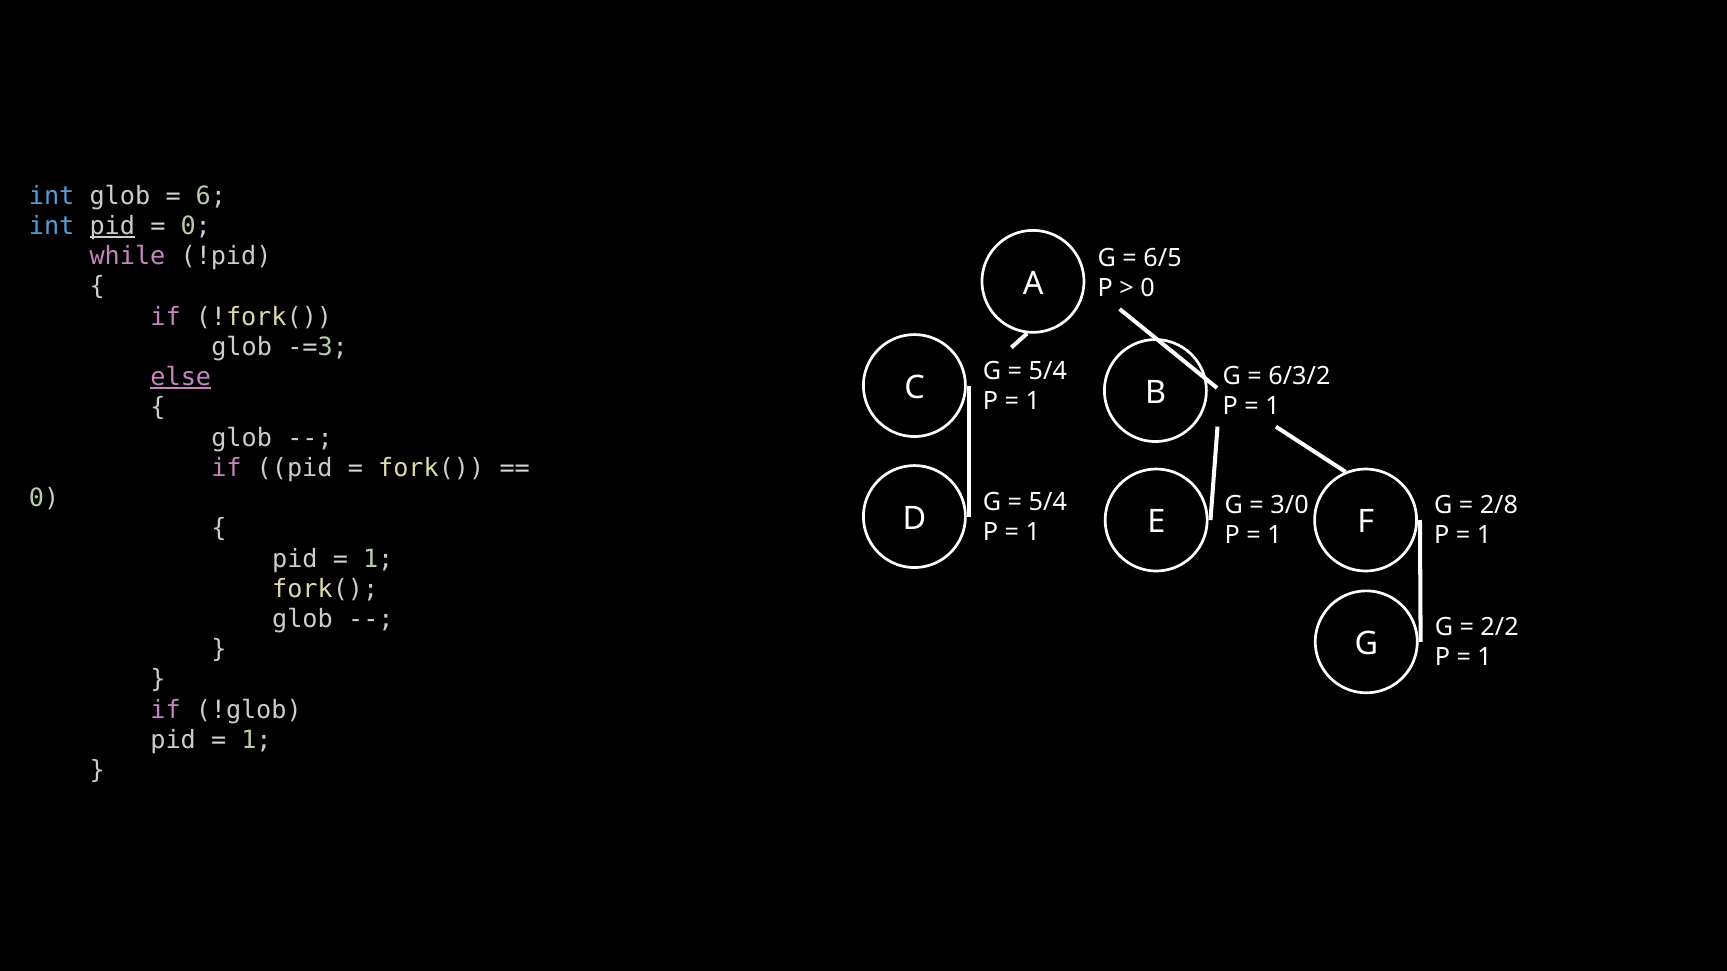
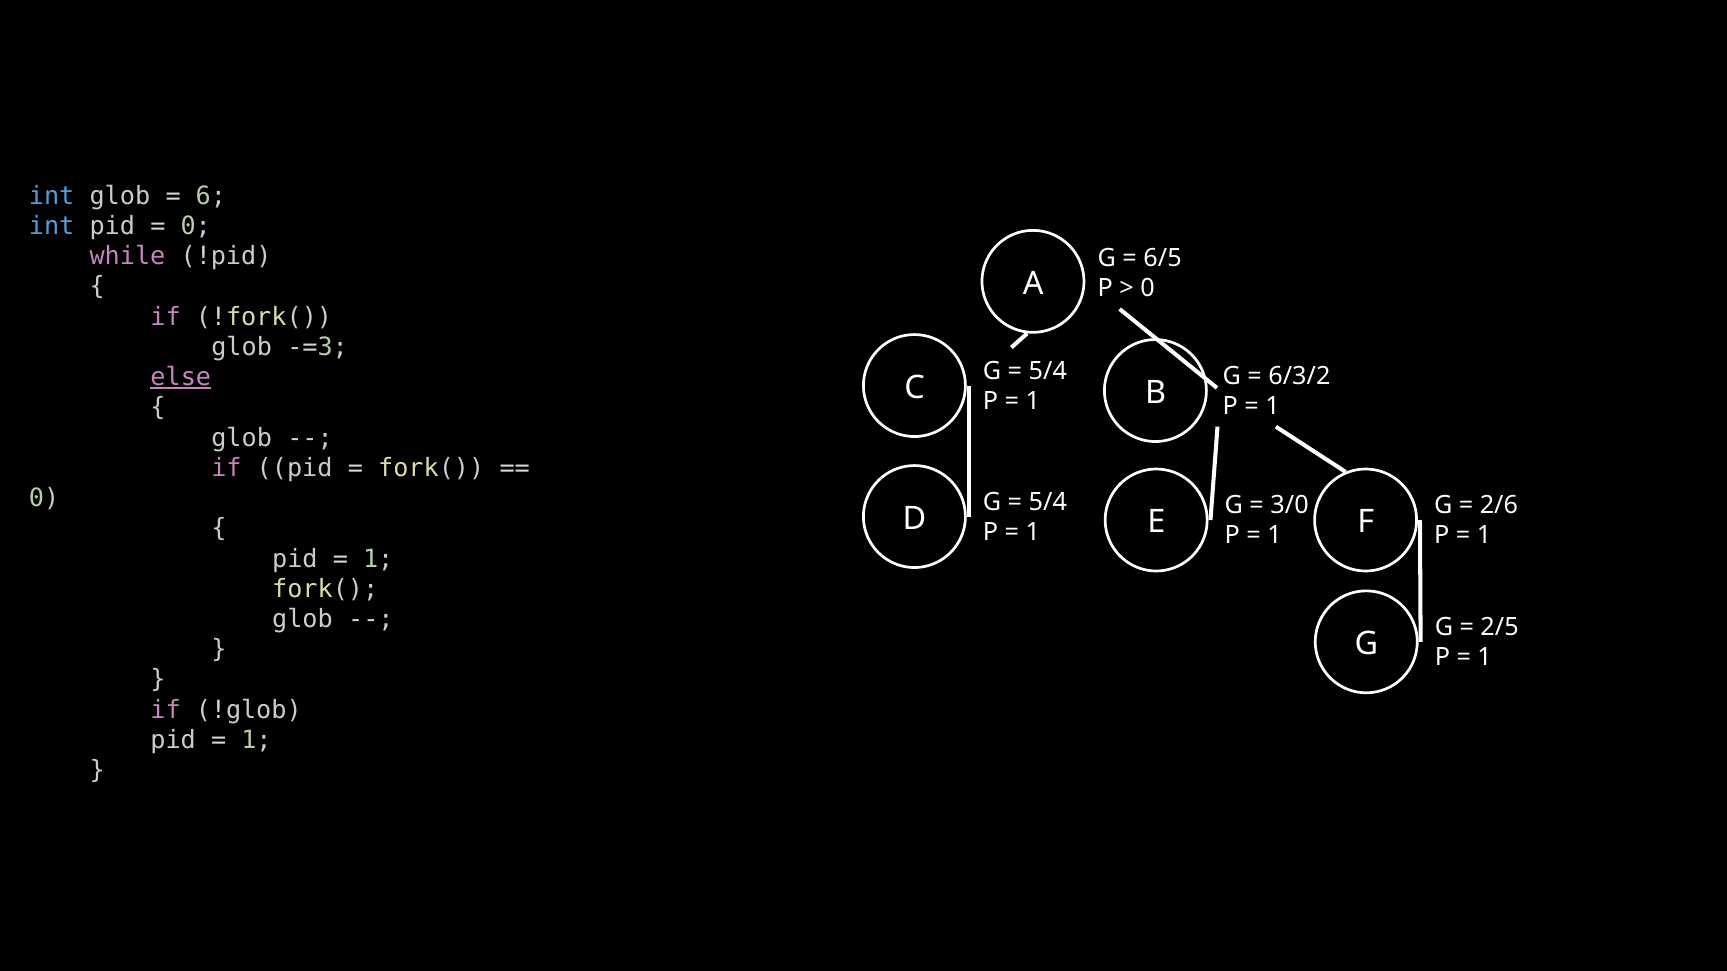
pid at (112, 226) underline: present -> none
2/8: 2/8 -> 2/6
2/2: 2/2 -> 2/5
